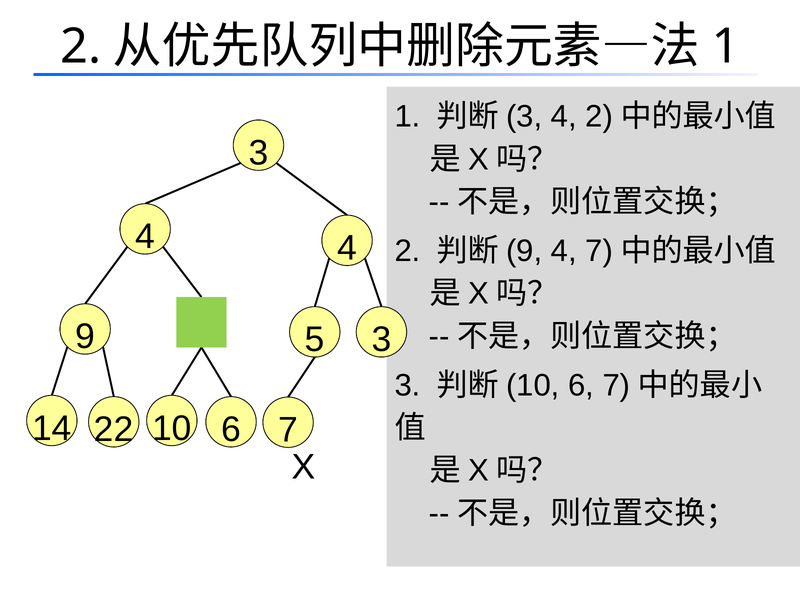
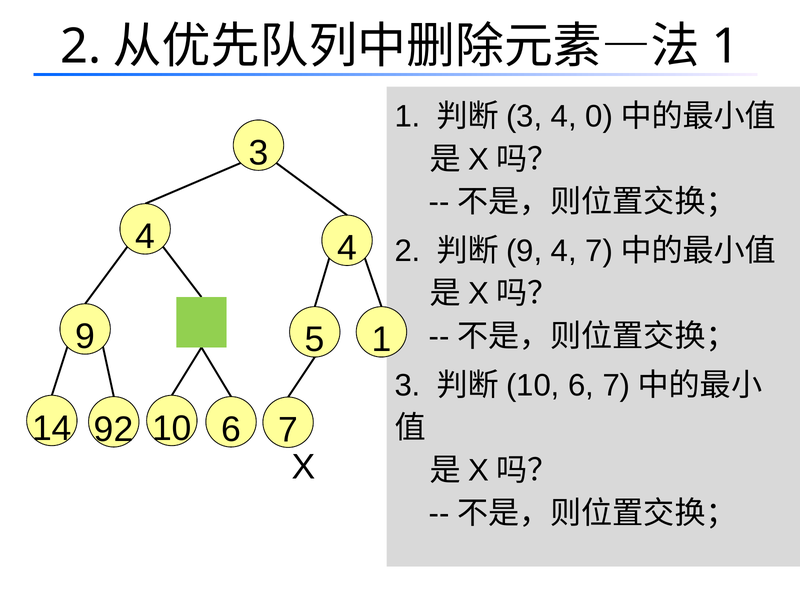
4 2: 2 -> 0
9 3: 3 -> 1
22: 22 -> 92
